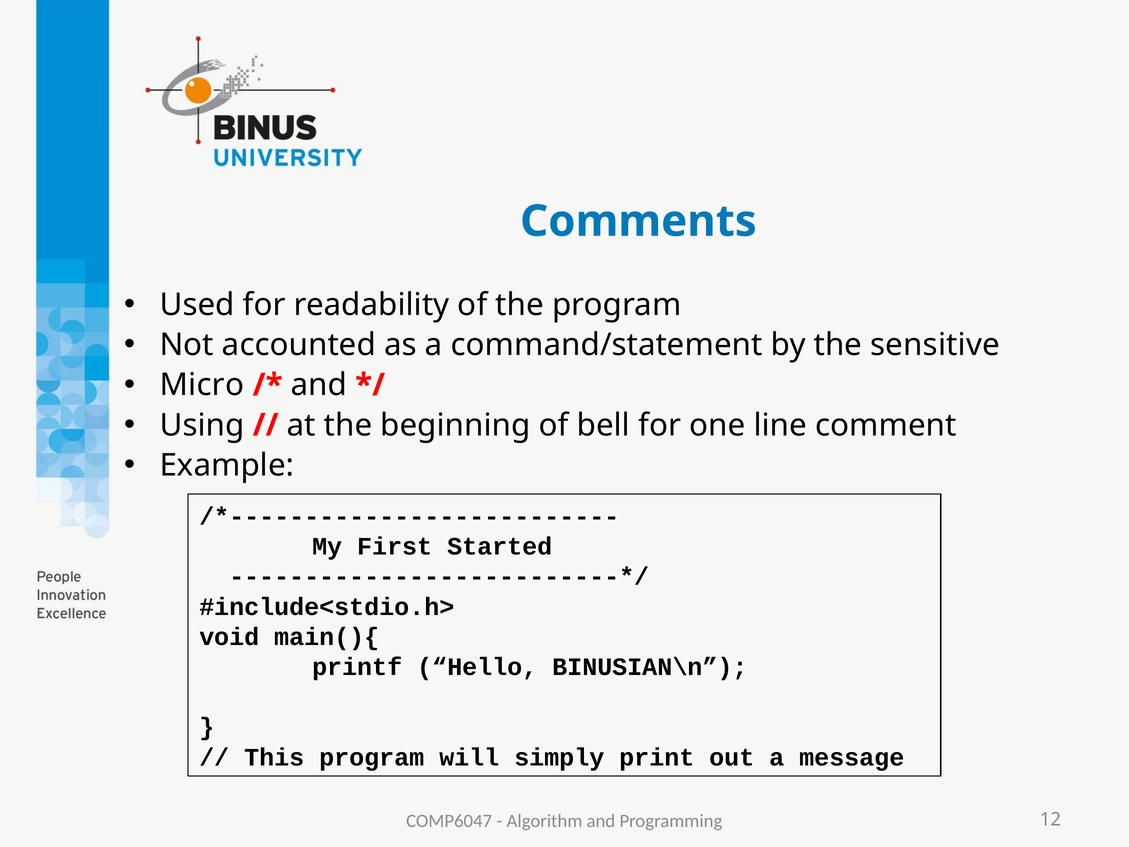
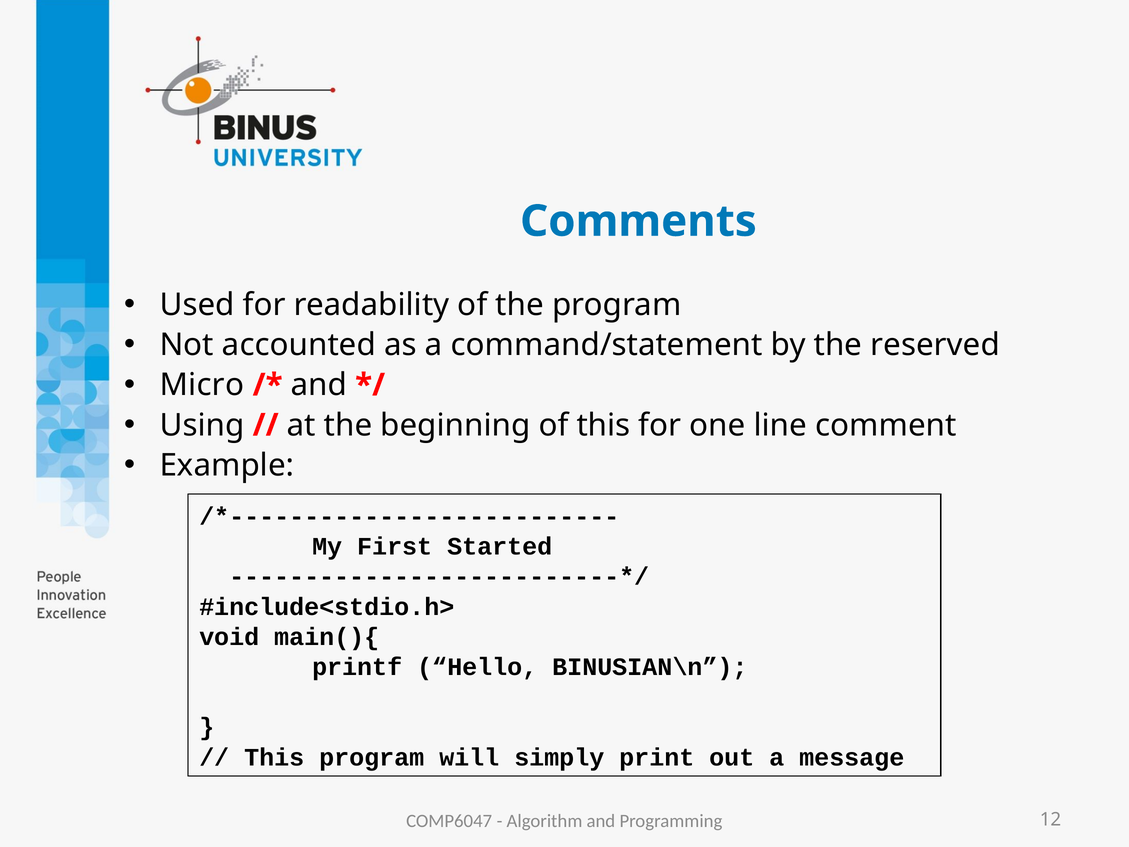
sensitive: sensitive -> reserved
of bell: bell -> this
